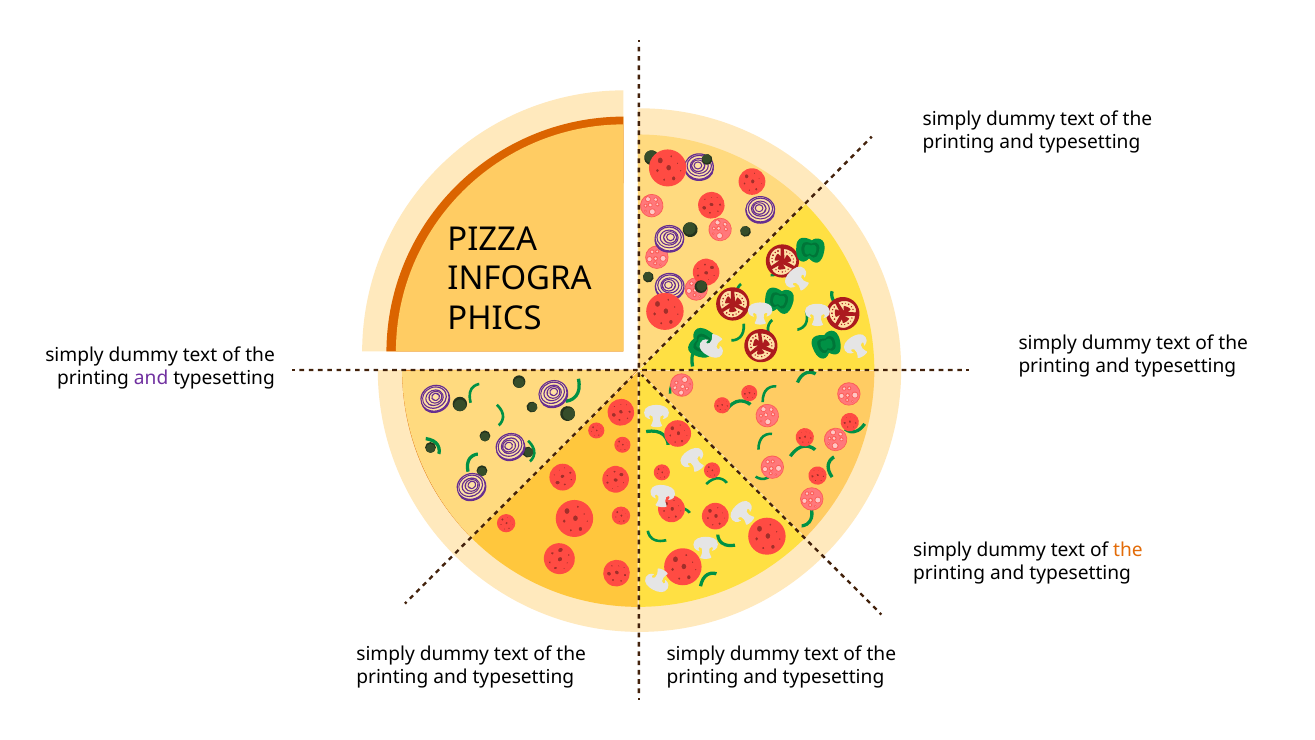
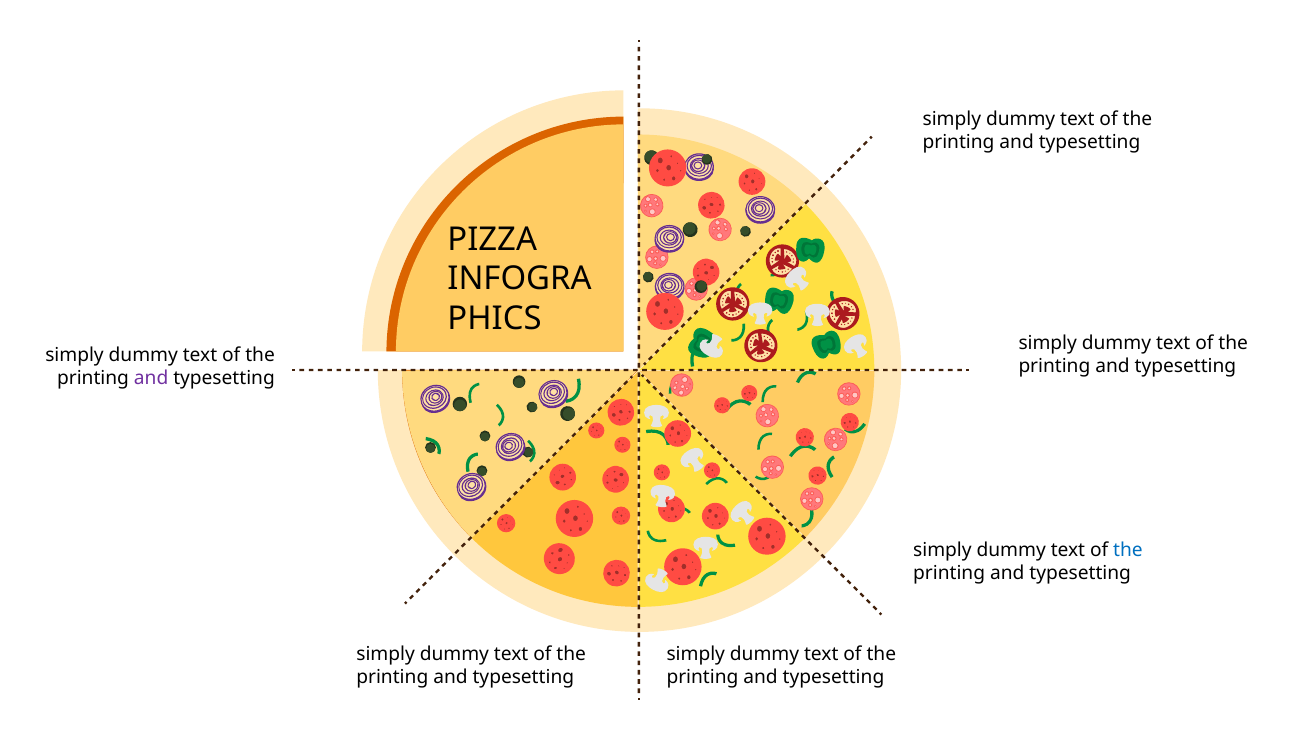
the at (1128, 550) colour: orange -> blue
